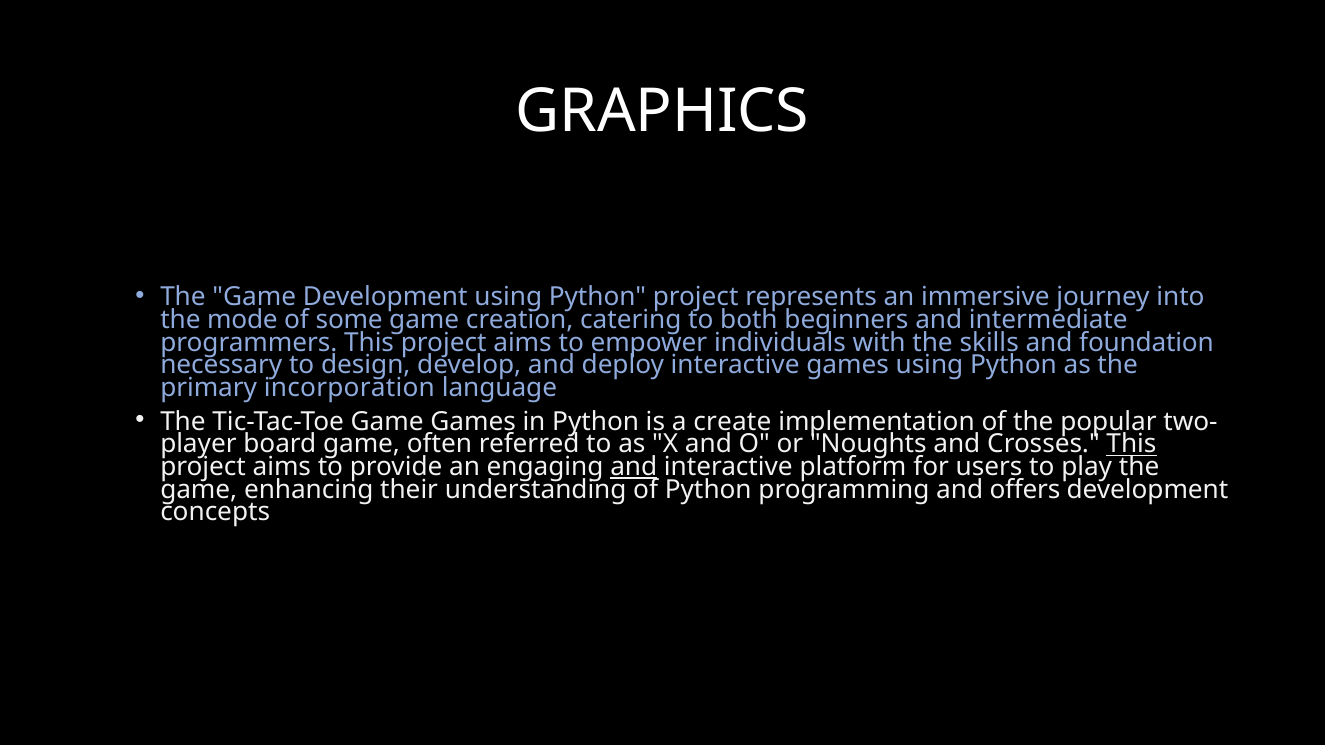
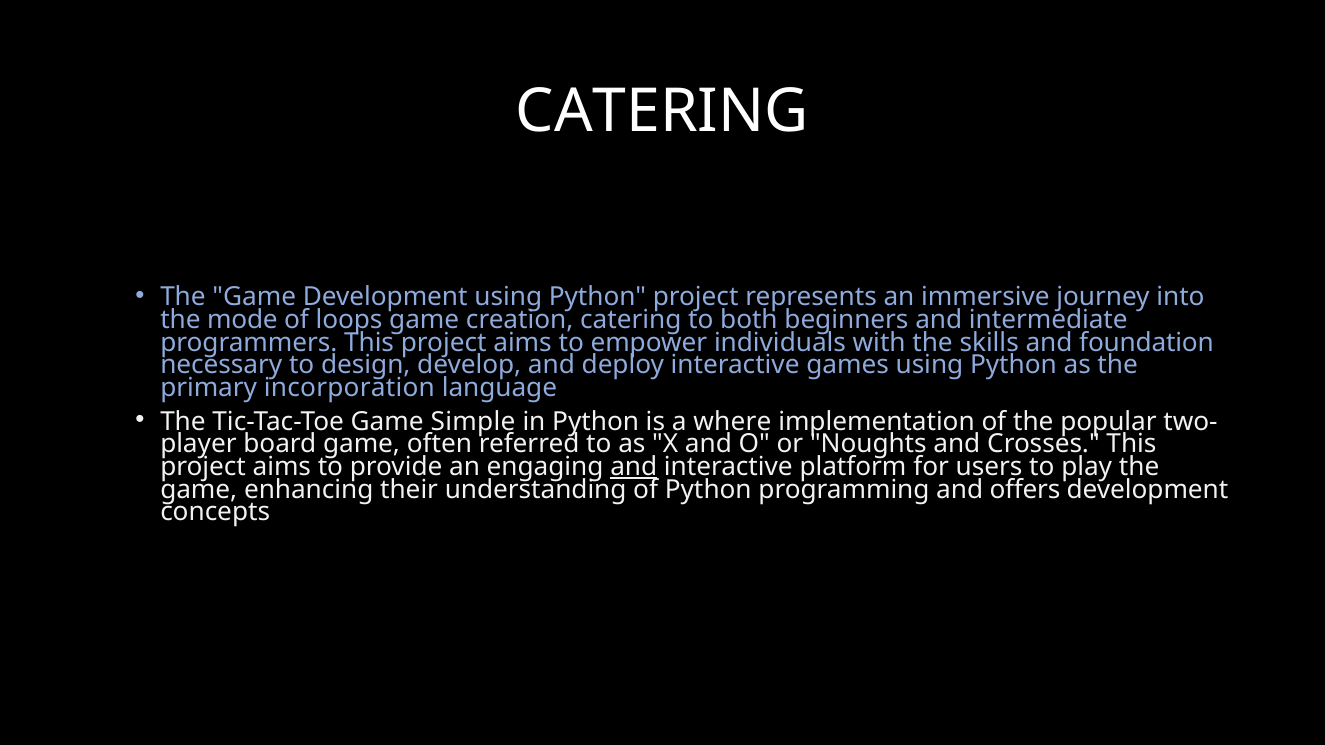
GRAPHICS at (662, 111): GRAPHICS -> CATERING
some: some -> loops
Game Games: Games -> Simple
create: create -> where
This at (1131, 444) underline: present -> none
